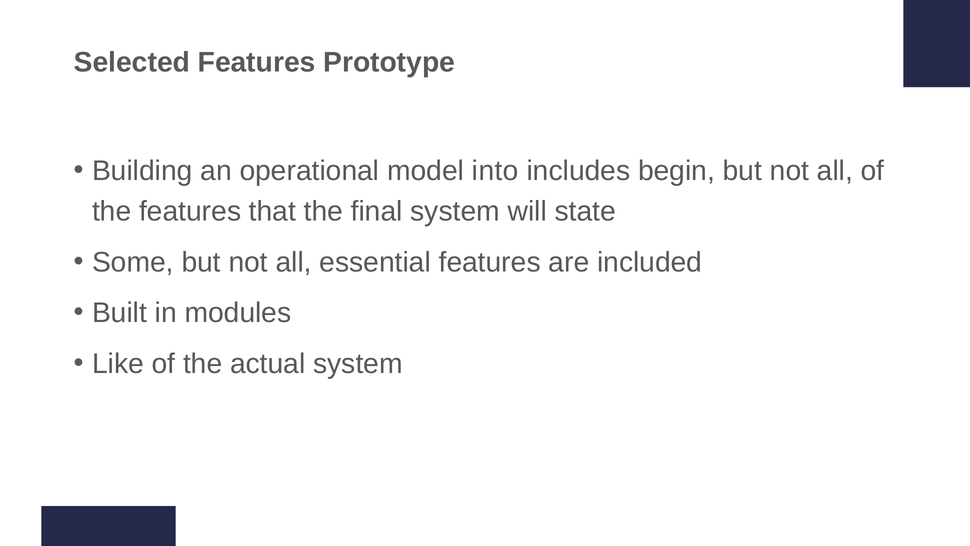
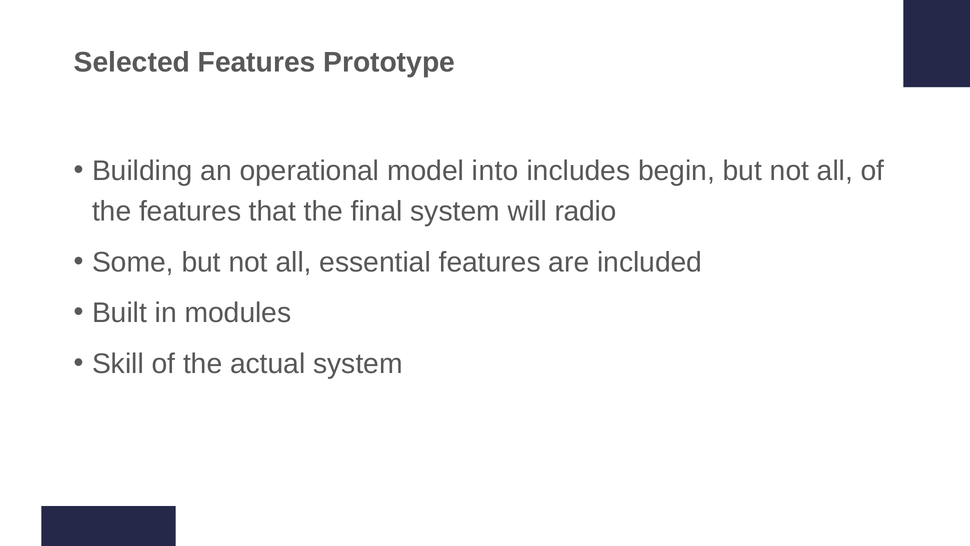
state: state -> radio
Like: Like -> Skill
